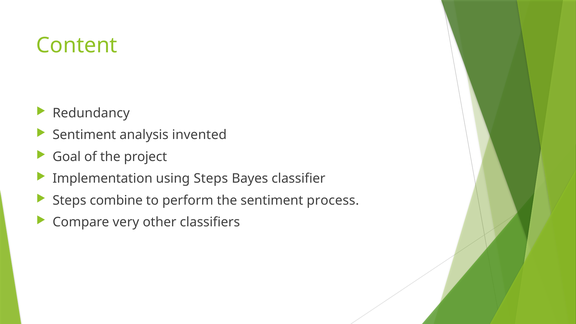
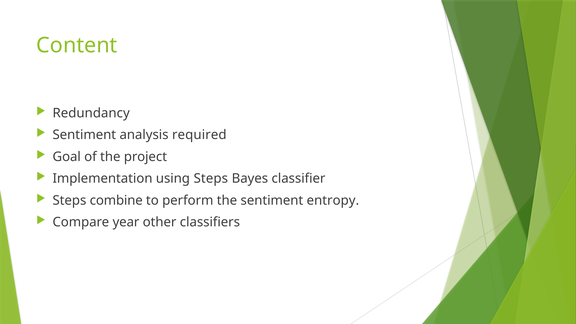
invented: invented -> required
process: process -> entropy
very: very -> year
